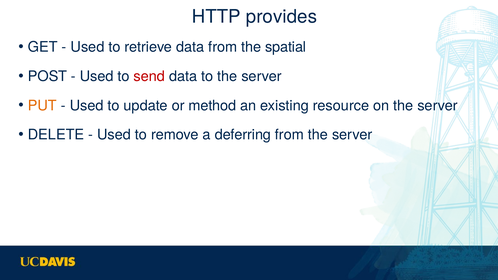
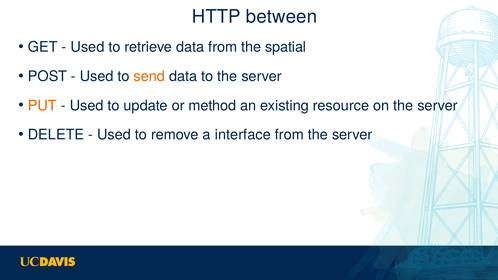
provides: provides -> between
send colour: red -> orange
deferring: deferring -> interface
